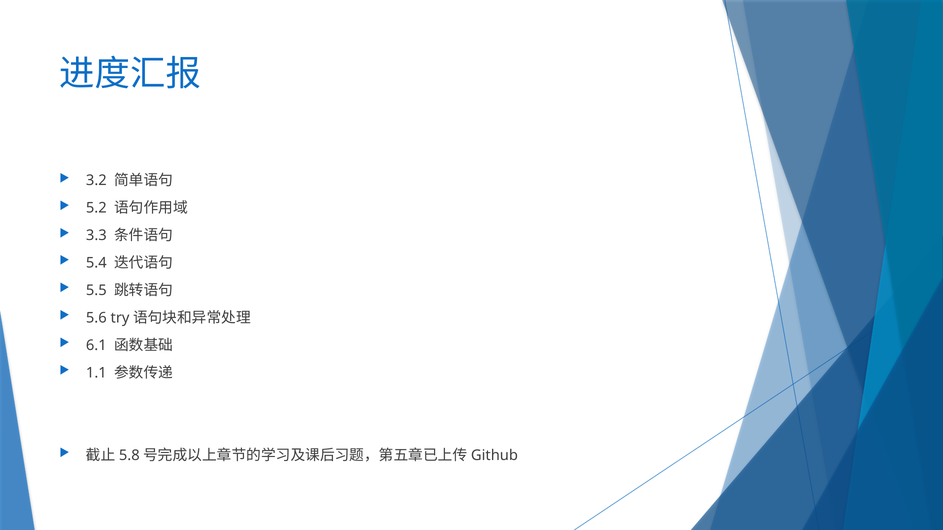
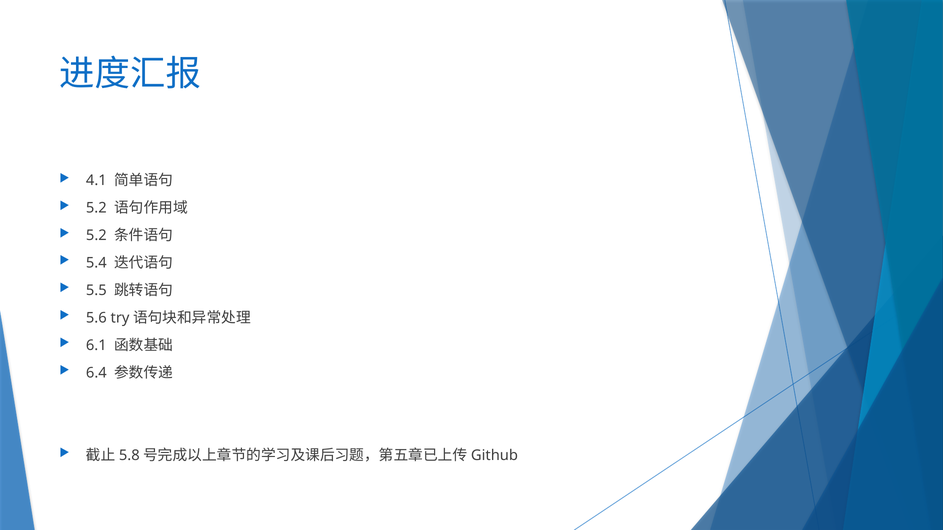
3.2: 3.2 -> 4.1
3.3 at (96, 236): 3.3 -> 5.2
1.1: 1.1 -> 6.4
